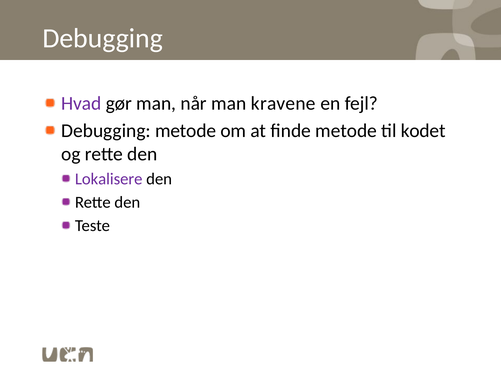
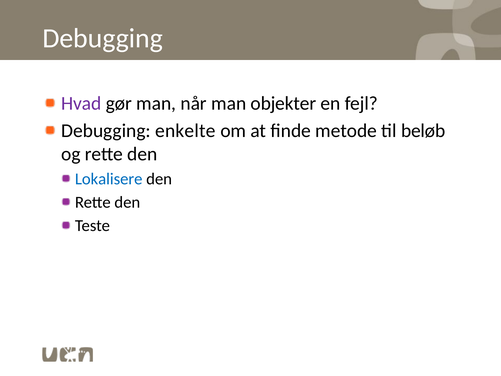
kravene: kravene -> objekter
Debugging metode: metode -> enkelte
kodet: kodet -> beløb
Lokalisere colour: purple -> blue
